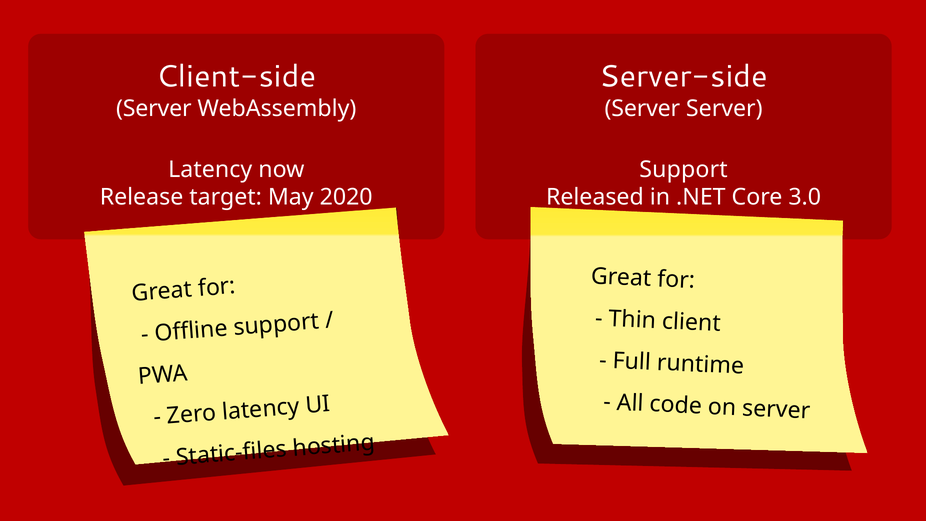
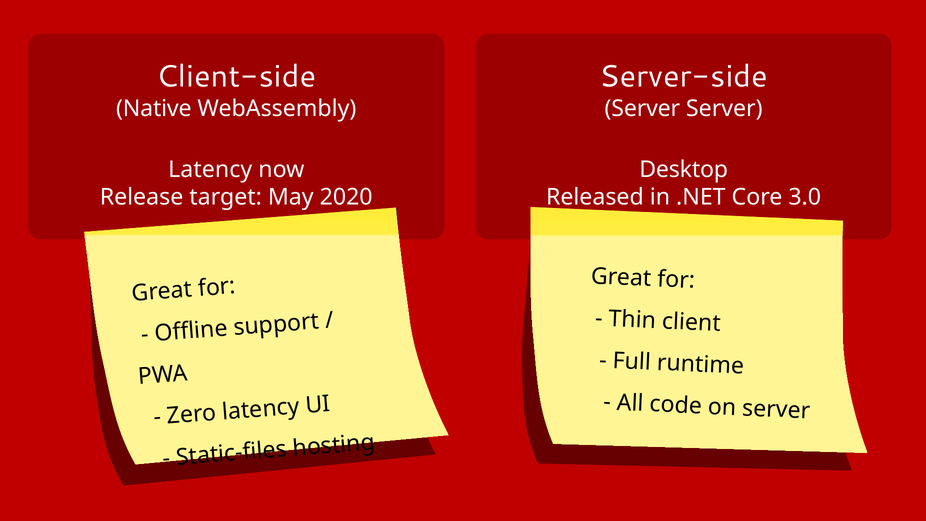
Server at (154, 108): Server -> Native
Support at (683, 169): Support -> Desktop
